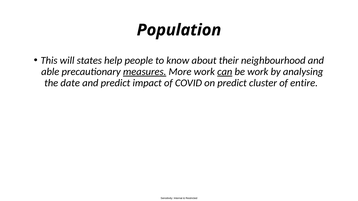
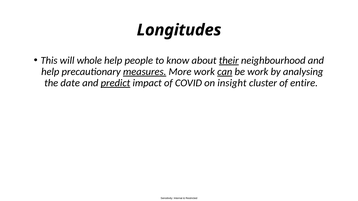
Population: Population -> Longitudes
states: states -> whole
their underline: none -> present
able at (50, 72): able -> help
predict at (115, 83) underline: none -> present
on predict: predict -> insight
